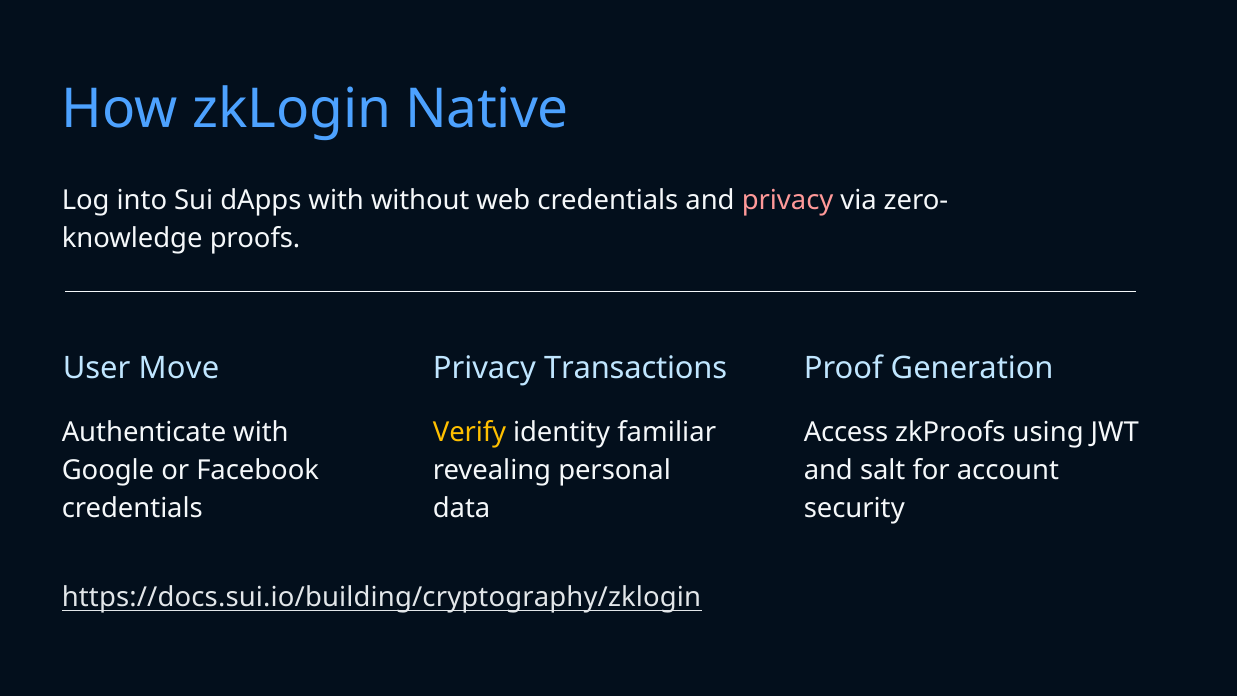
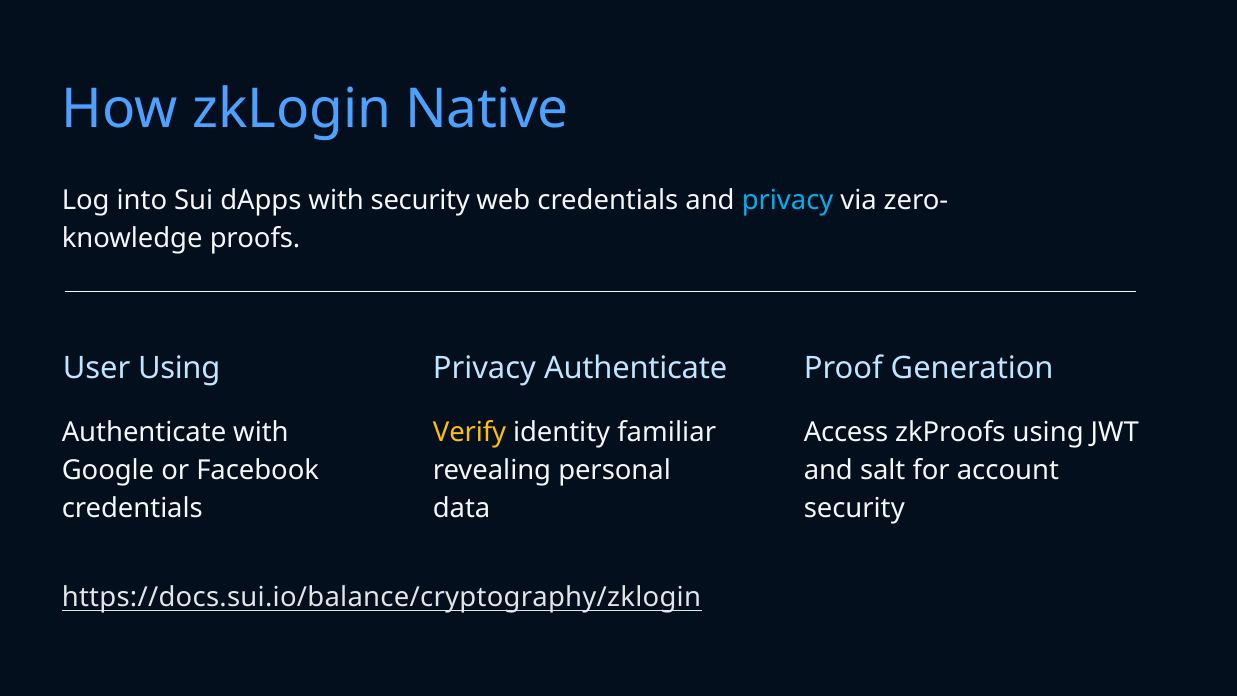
with without: without -> security
privacy at (788, 201) colour: pink -> light blue
User Move: Move -> Using
Privacy Transactions: Transactions -> Authenticate
https://docs.sui.io/building/cryptography/zklogin: https://docs.sui.io/building/cryptography/zklogin -> https://docs.sui.io/balance/cryptography/zklogin
